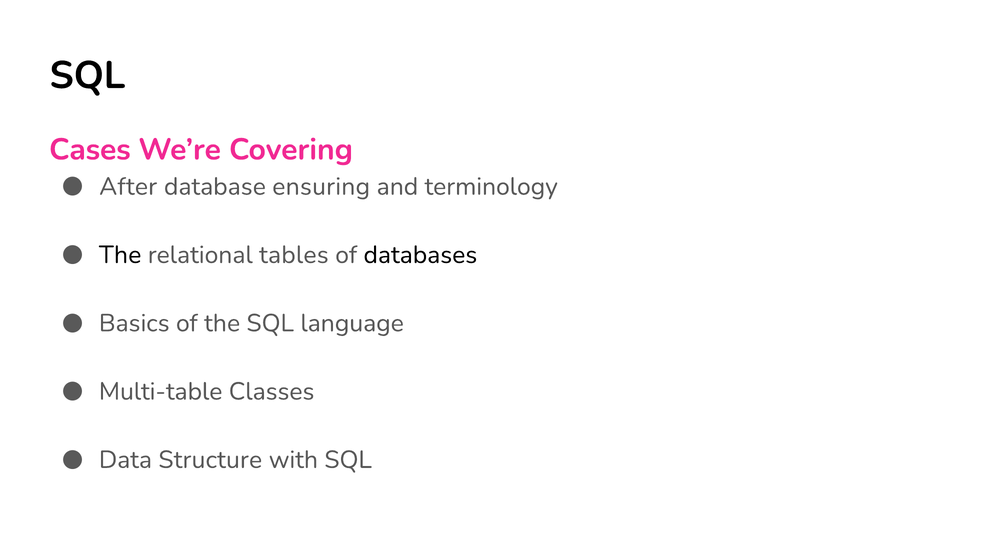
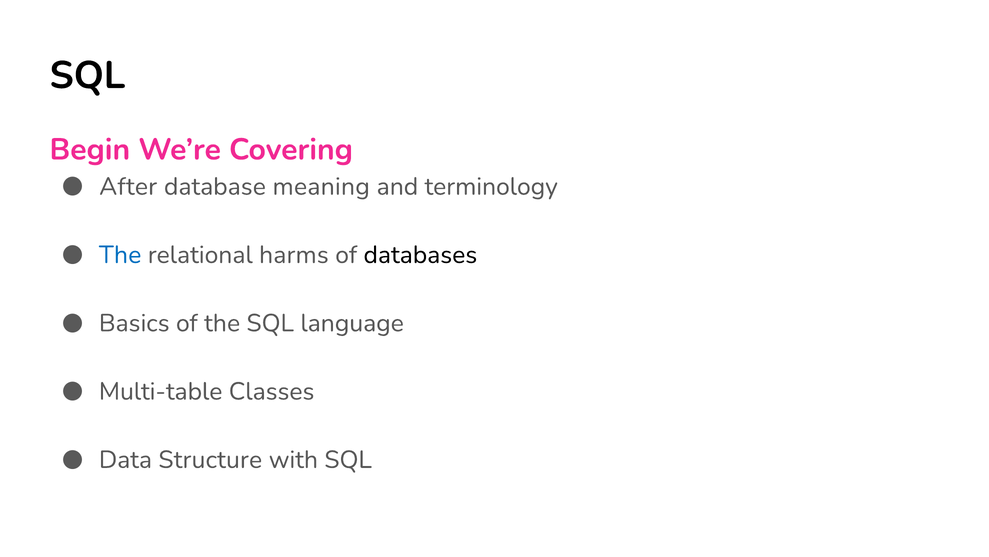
Cases: Cases -> Begin
ensuring: ensuring -> meaning
The at (120, 255) colour: black -> blue
tables: tables -> harms
